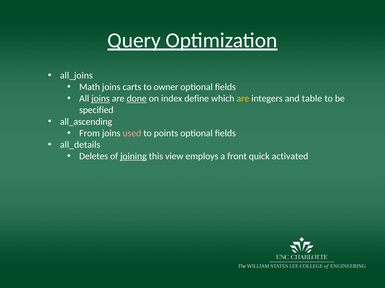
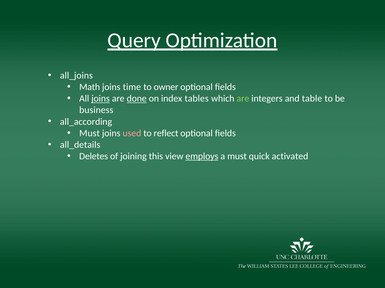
carts: carts -> time
define: define -> tables
are at (243, 99) colour: yellow -> light green
specified: specified -> business
all_ascending: all_ascending -> all_according
From at (90, 133): From -> Must
points: points -> reflect
joining underline: present -> none
employs underline: none -> present
a front: front -> must
